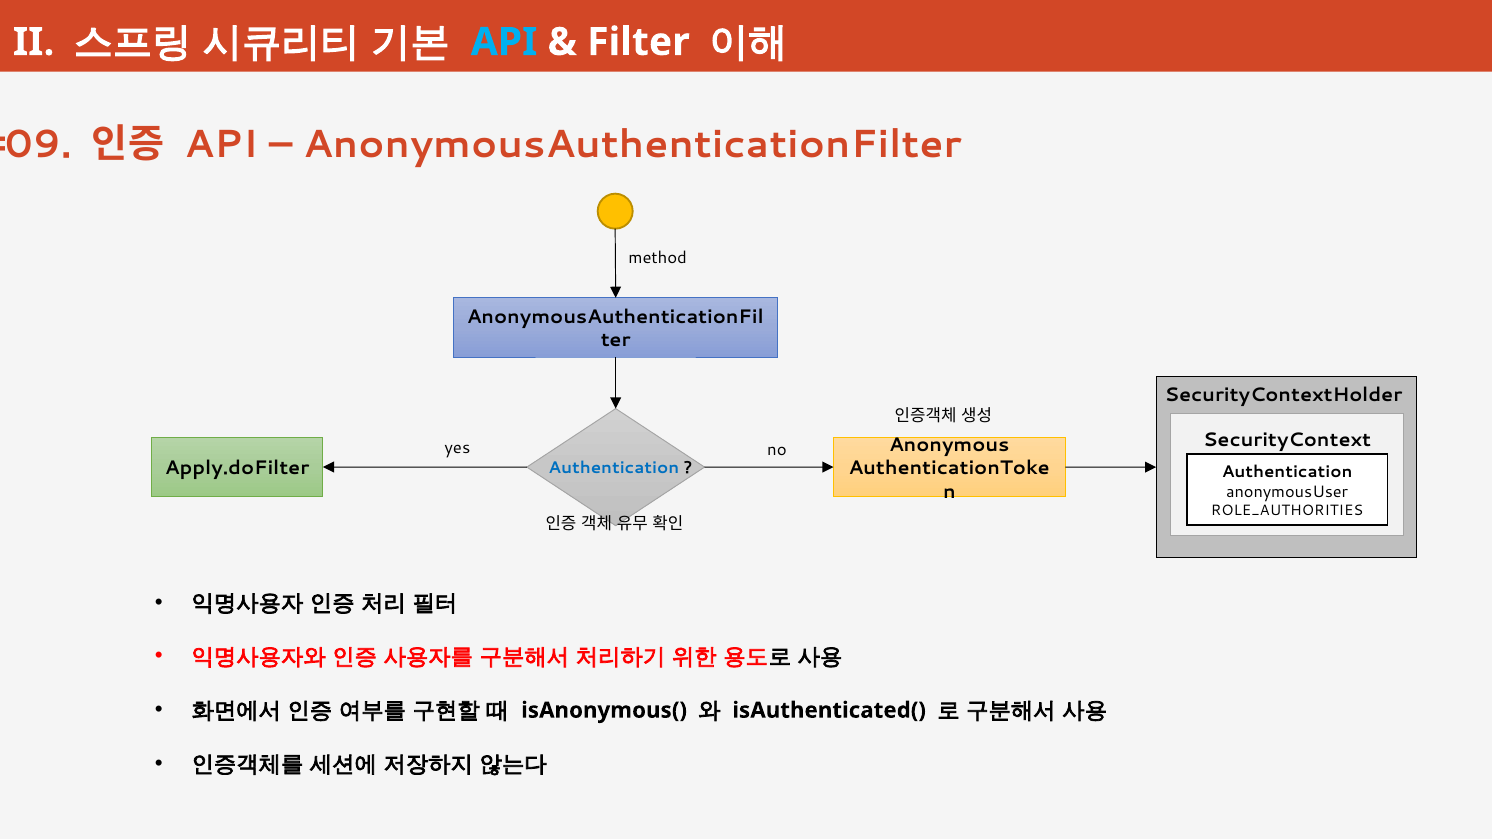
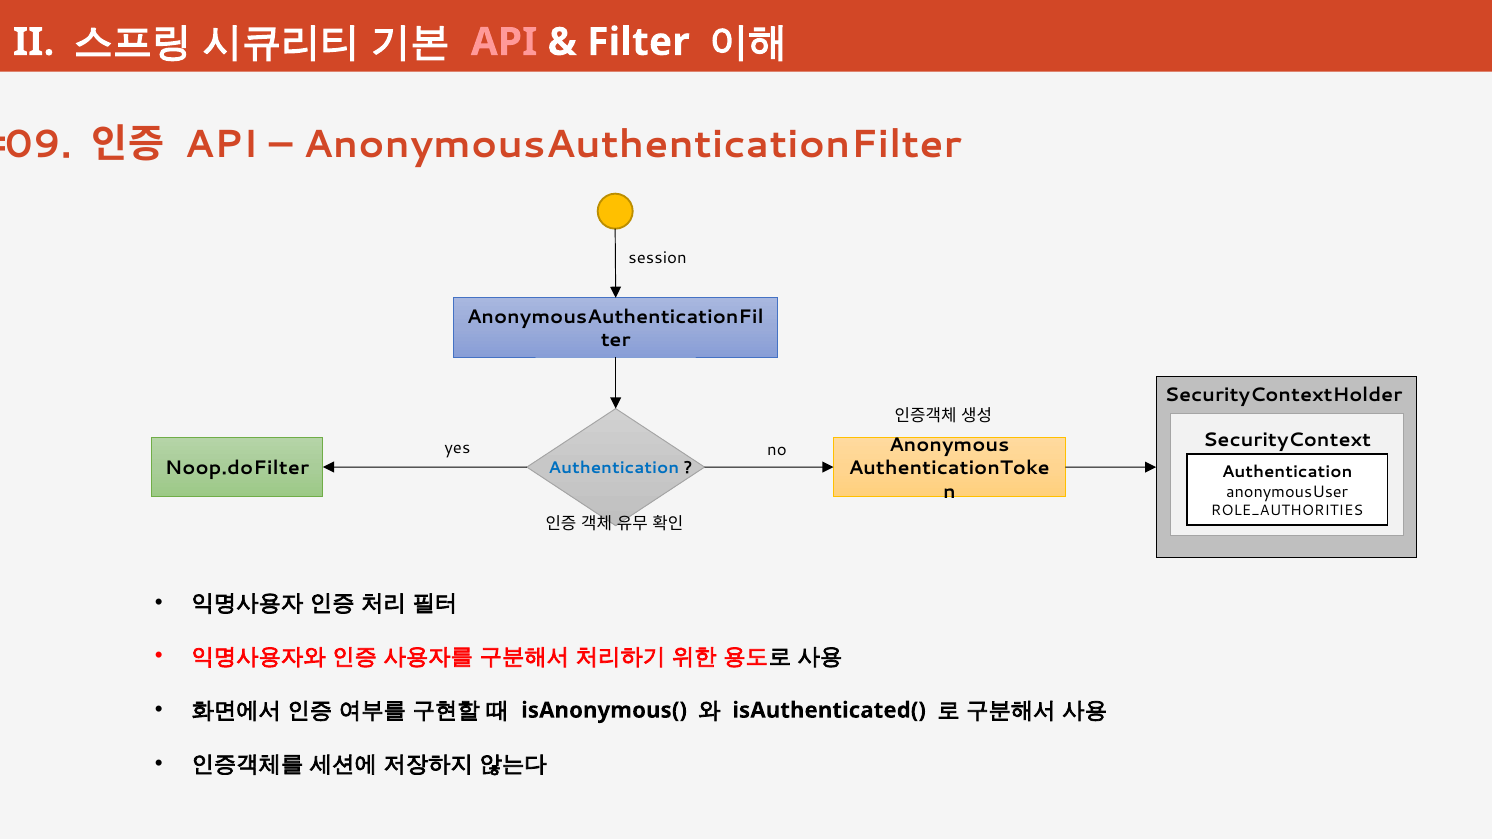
API at (504, 42) colour: light blue -> pink
method: method -> session
Apply.doFilter: Apply.doFilter -> Noop.doFilter
